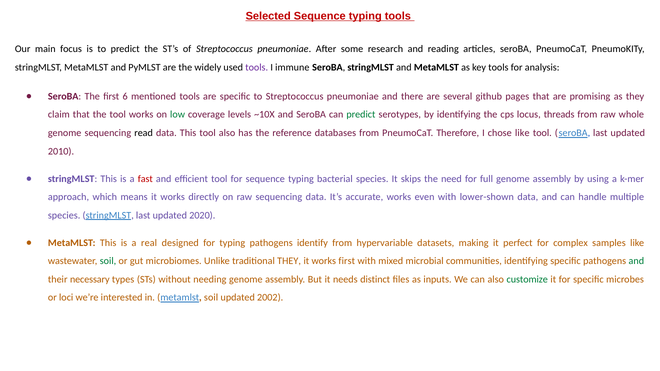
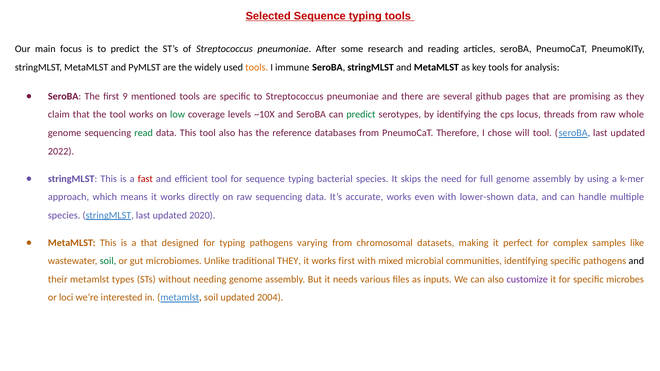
tools at (257, 67) colour: purple -> orange
6: 6 -> 9
read colour: black -> green
chose like: like -> will
2010: 2010 -> 2022
a real: real -> that
identify: identify -> varying
hypervariable: hypervariable -> chromosomal
and at (636, 261) colour: green -> black
their necessary: necessary -> metamlst
distinct: distinct -> various
customize colour: green -> purple
2002: 2002 -> 2004
